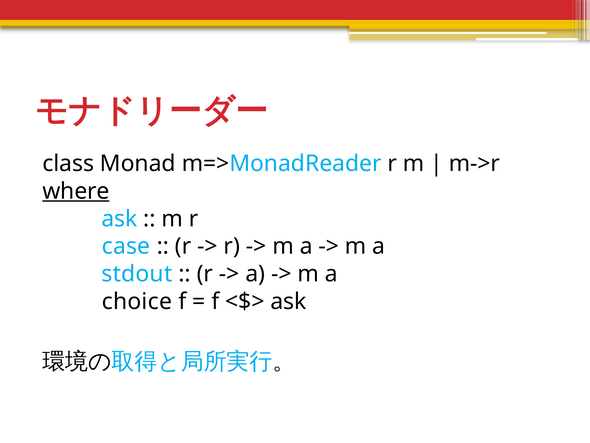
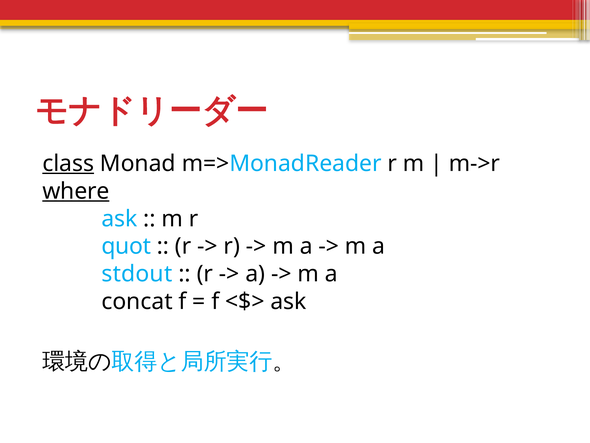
class underline: none -> present
case: case -> quot
choice: choice -> concat
